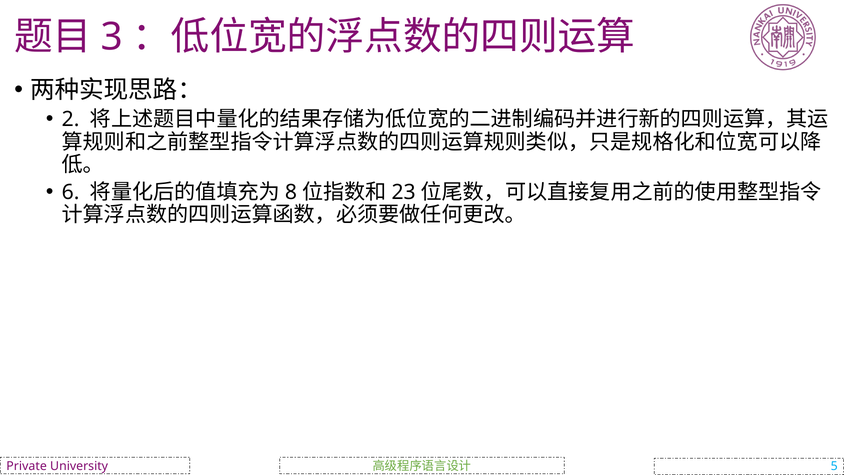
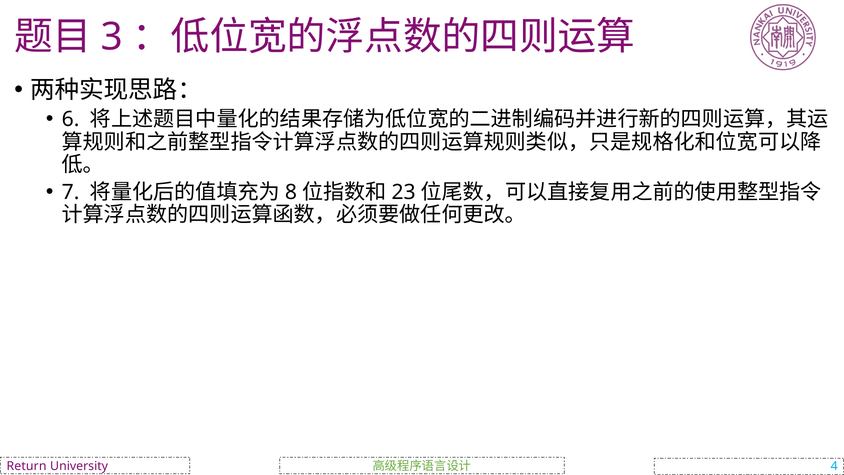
2: 2 -> 6
6: 6 -> 7
5: 5 -> 4
Private: Private -> Return
